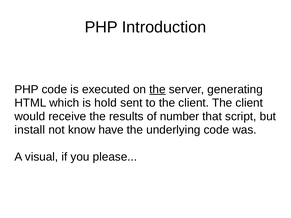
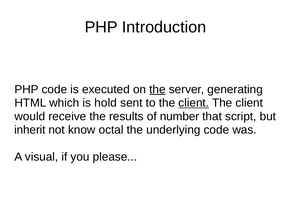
client at (194, 103) underline: none -> present
install: install -> inherit
have: have -> octal
